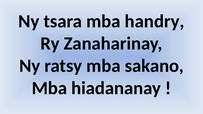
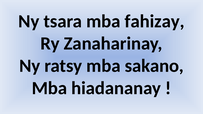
handry: handry -> fahizay
